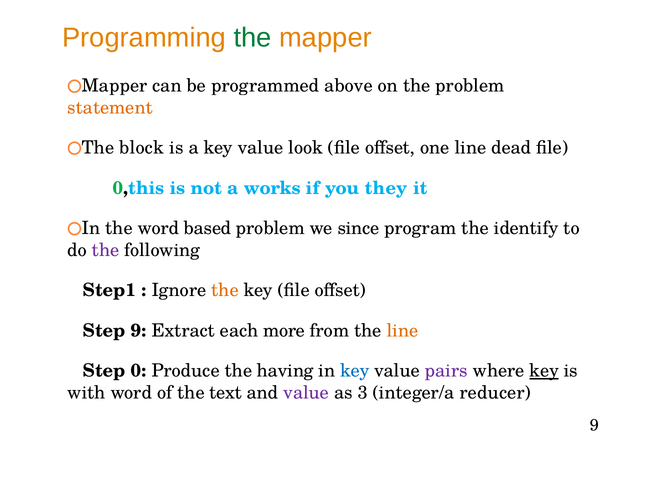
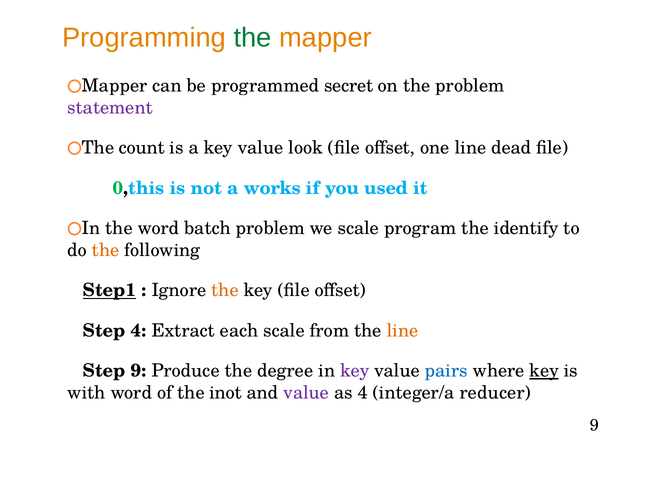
above: above -> secret
statement colour: orange -> purple
block: block -> count
they: they -> used
based: based -> batch
we since: since -> scale
the at (106, 250) colour: purple -> orange
Step1 underline: none -> present
Step 9: 9 -> 4
each more: more -> scale
Step 0: 0 -> 9
having: having -> degree
key at (355, 371) colour: blue -> purple
pairs colour: purple -> blue
text: text -> inot
as 3: 3 -> 4
